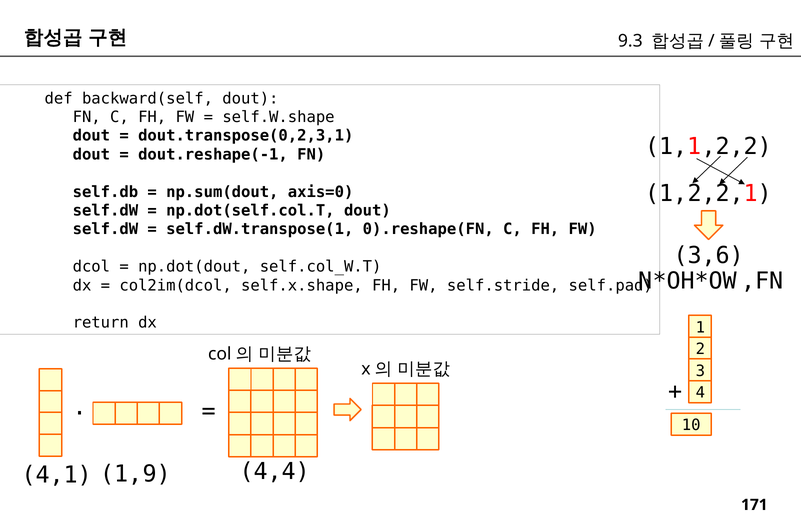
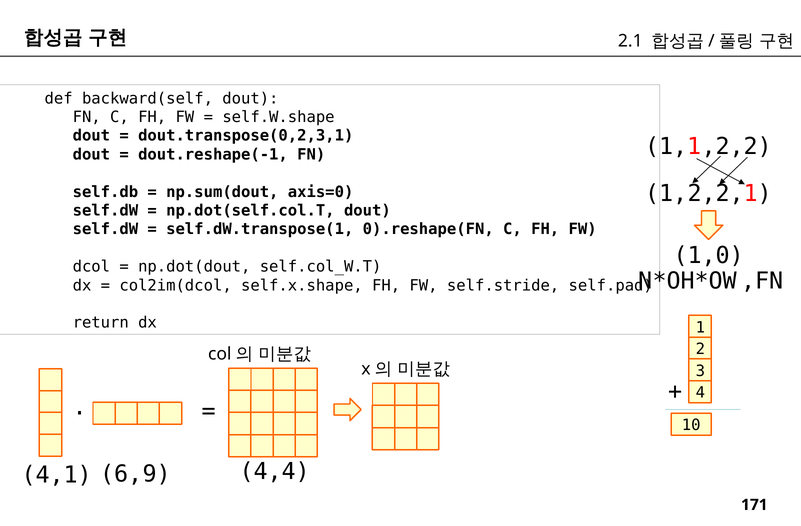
9.3: 9.3 -> 2.1
3,6: 3,6 -> 1,0
1,9: 1,9 -> 6,9
